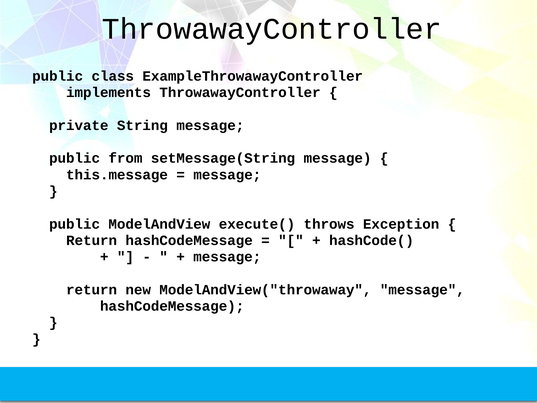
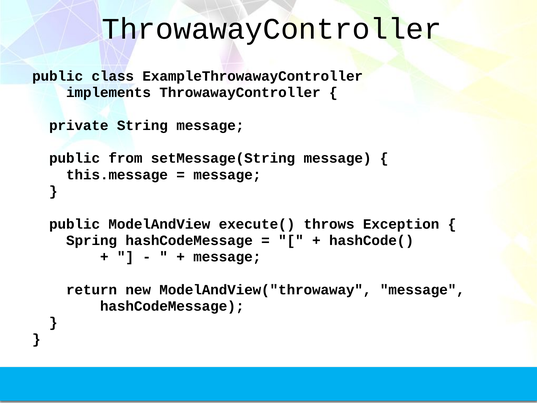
Return at (92, 240): Return -> Spring
